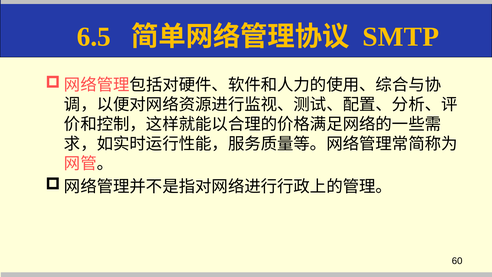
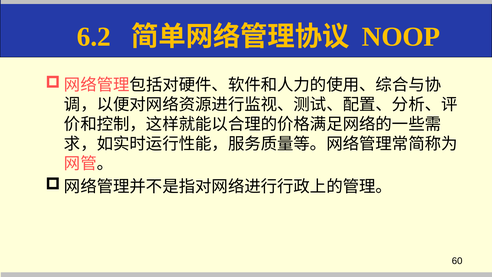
6.5: 6.5 -> 6.2
SMTP: SMTP -> NOOP
